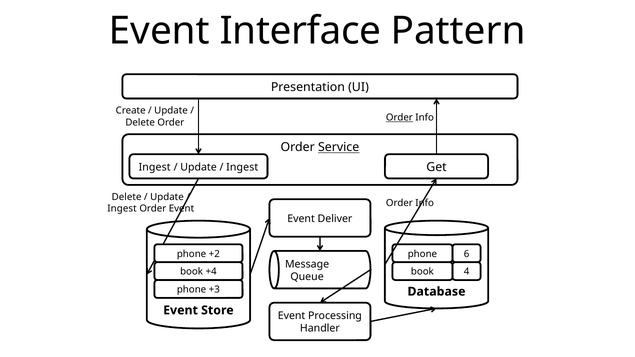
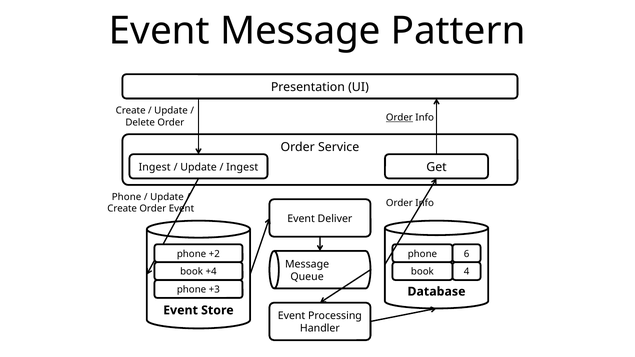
Event Interface: Interface -> Message
Service underline: present -> none
Delete at (127, 197): Delete -> Phone
Ingest at (122, 209): Ingest -> Create
